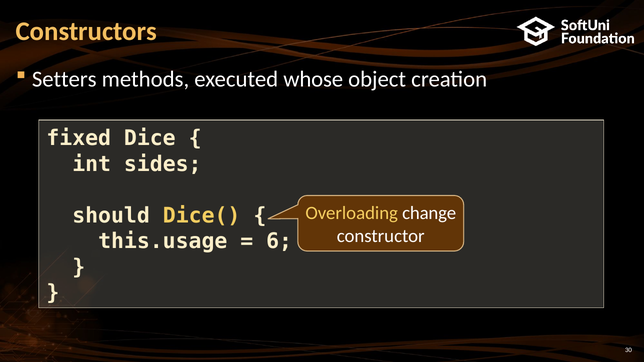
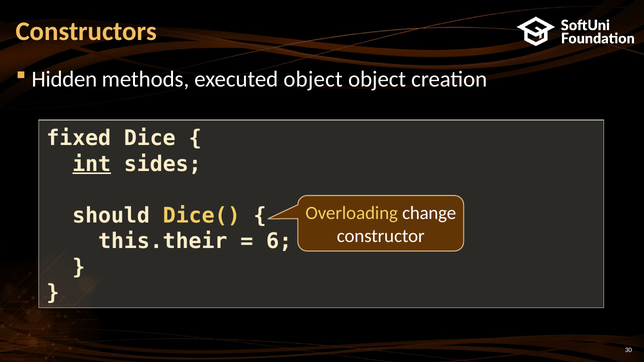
Setters: Setters -> Hidden
executed whose: whose -> object
int underline: none -> present
this.usage: this.usage -> this.their
